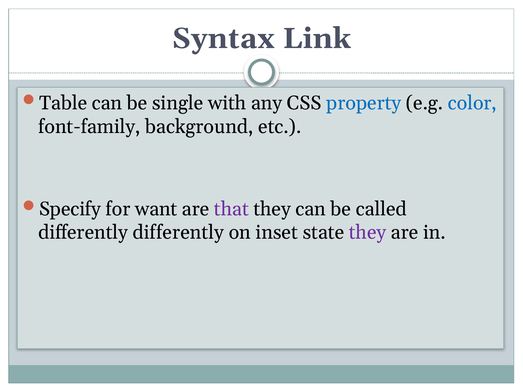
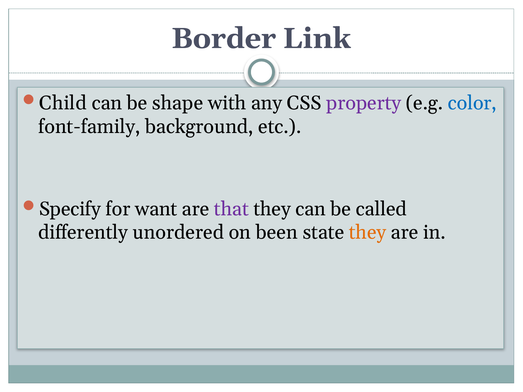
Syntax: Syntax -> Border
Table: Table -> Child
single: single -> shape
property colour: blue -> purple
differently differently: differently -> unordered
inset: inset -> been
they at (368, 233) colour: purple -> orange
